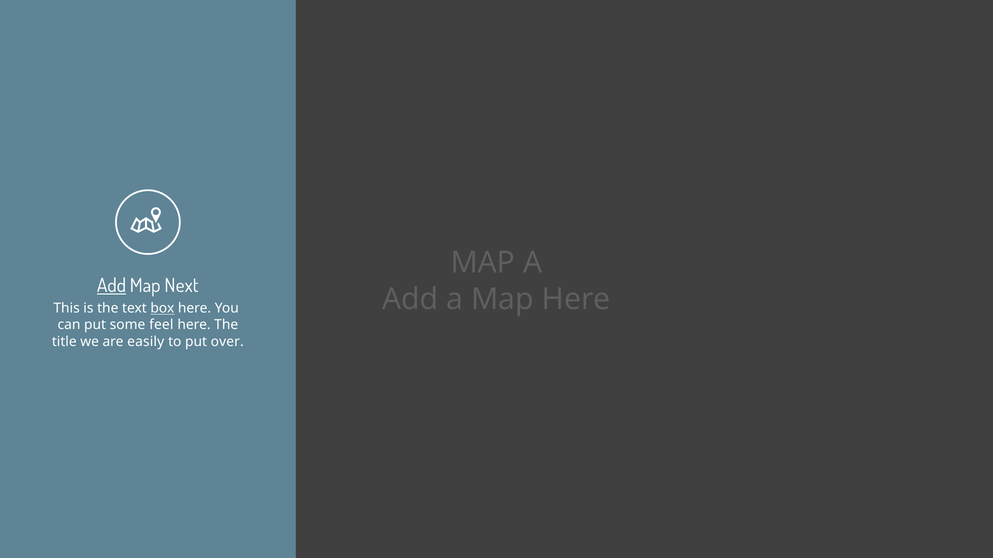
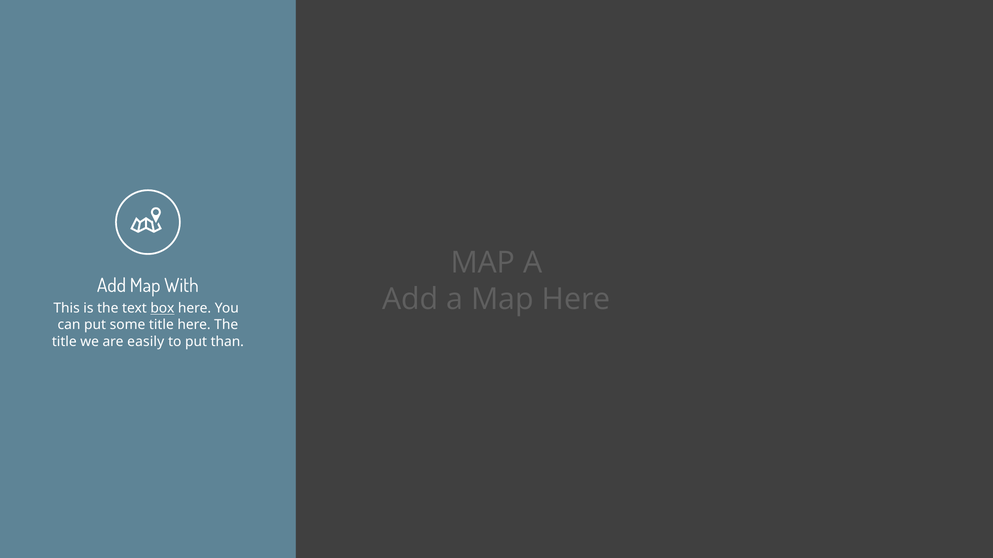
Add at (111, 286) underline: present -> none
Next: Next -> With
some feel: feel -> title
over: over -> than
